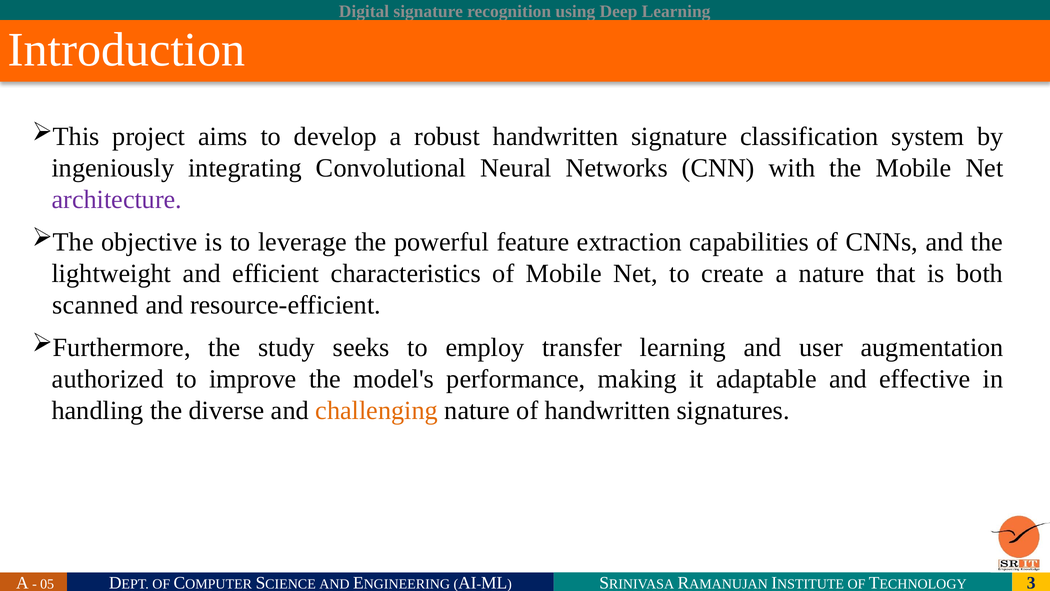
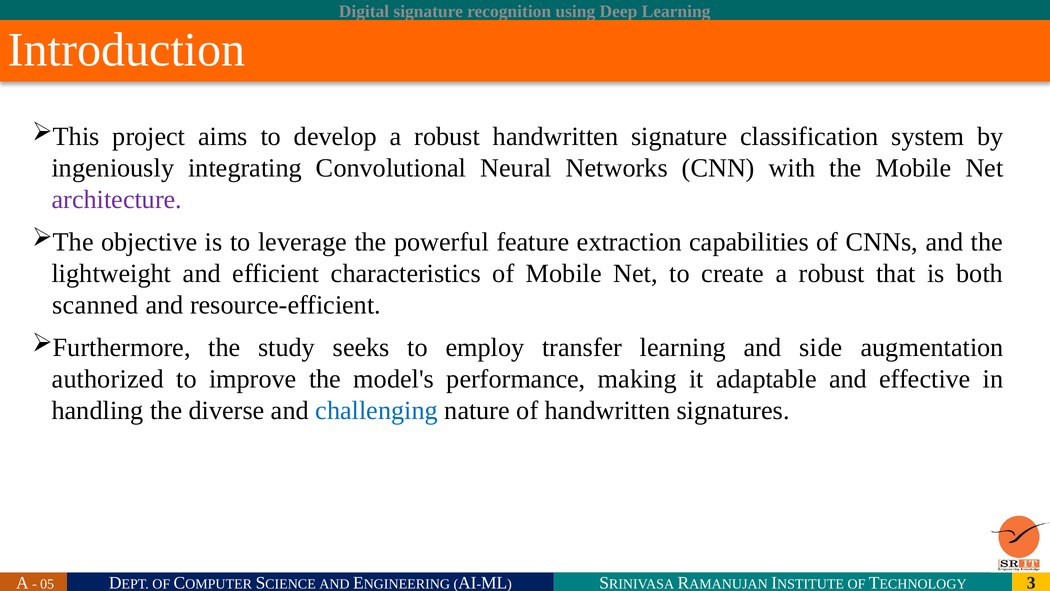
create a nature: nature -> robust
user: user -> side
challenging colour: orange -> blue
